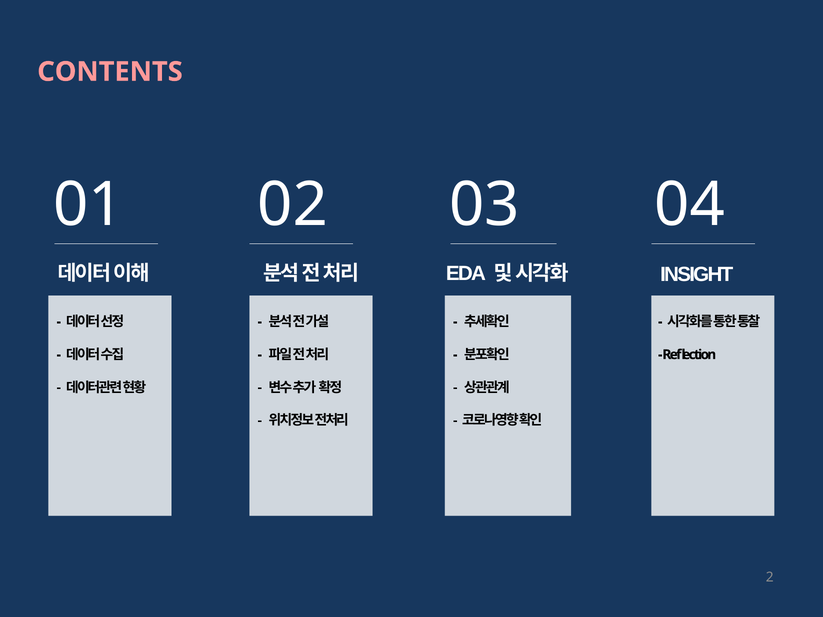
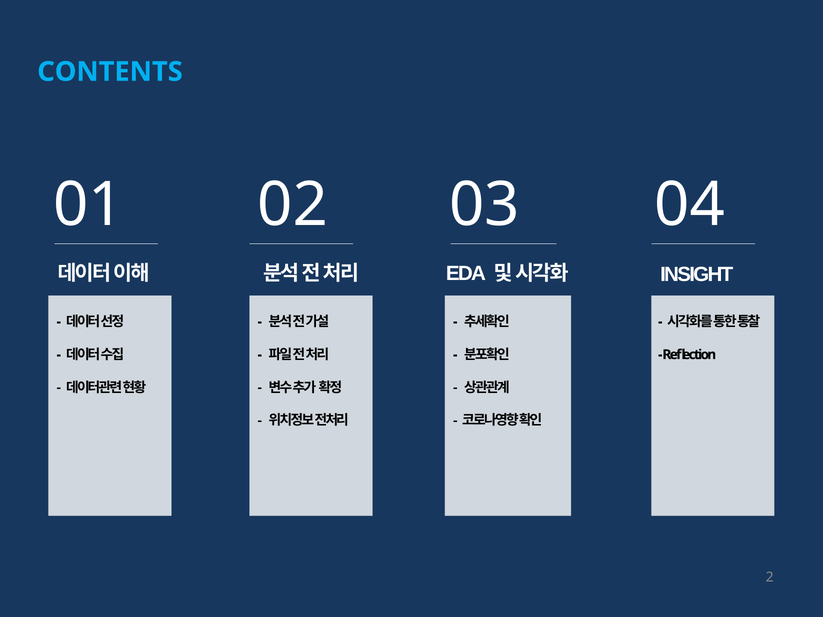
CONTENTS colour: pink -> light blue
